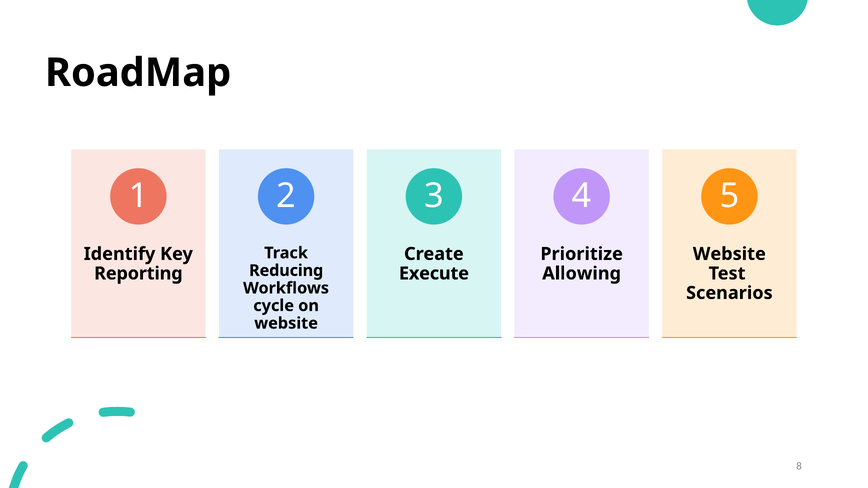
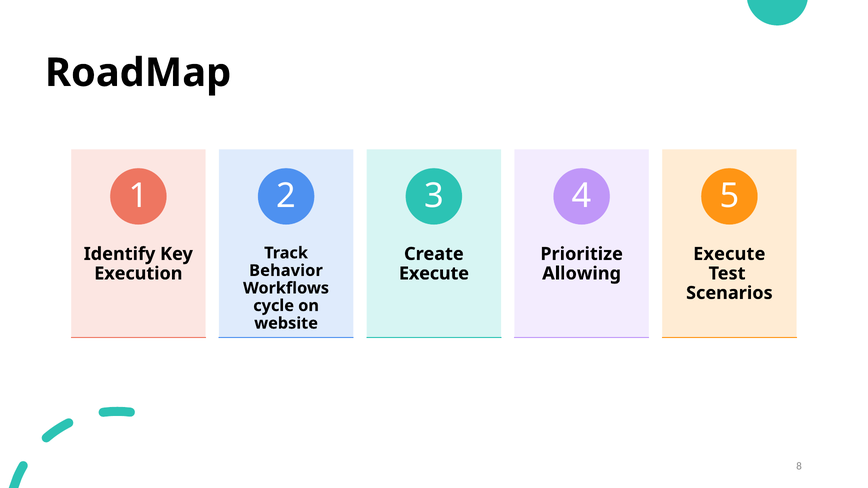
Website at (729, 254): Website -> Execute
Reducing: Reducing -> Behavior
Reporting: Reporting -> Execution
